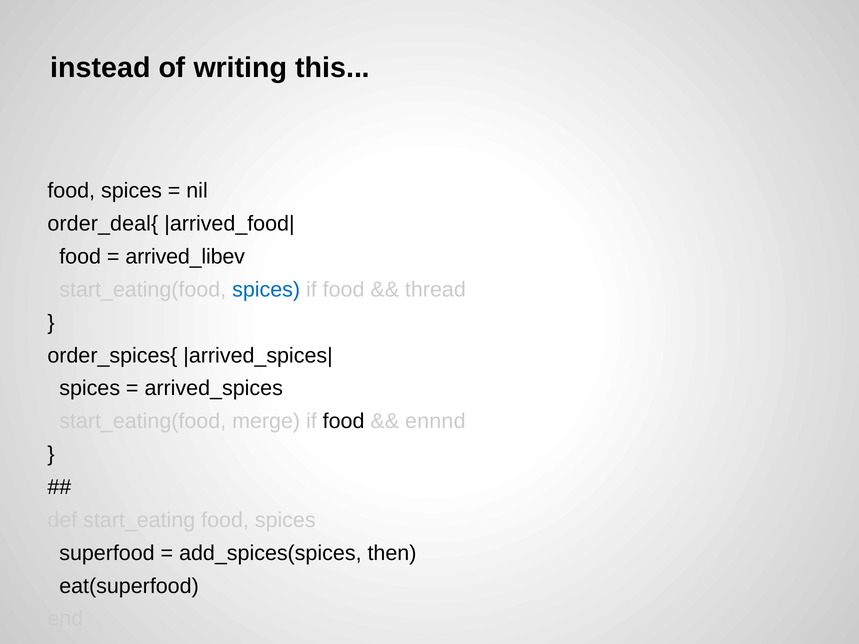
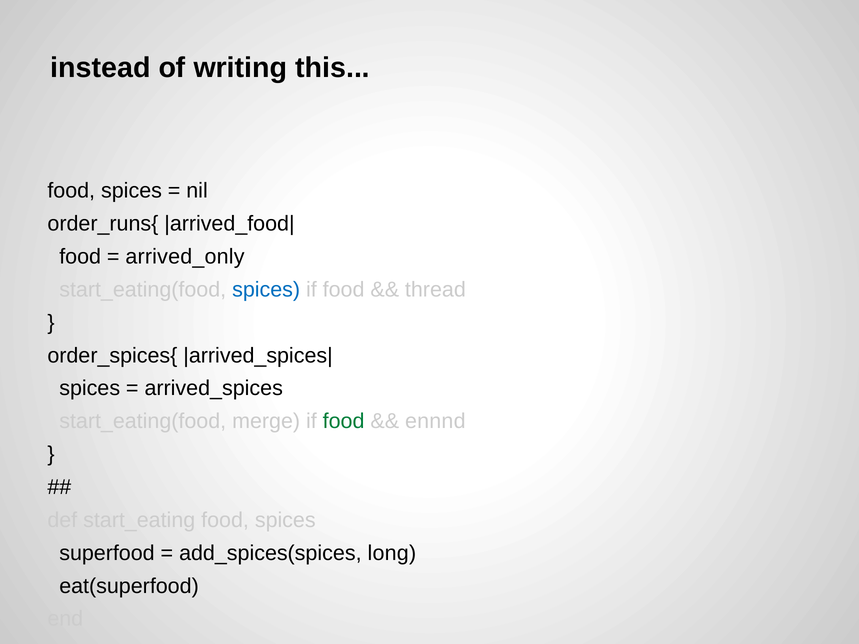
order_deal{: order_deal{ -> order_runs{
arrived_libev: arrived_libev -> arrived_only
food at (344, 421) colour: black -> green
then: then -> long
